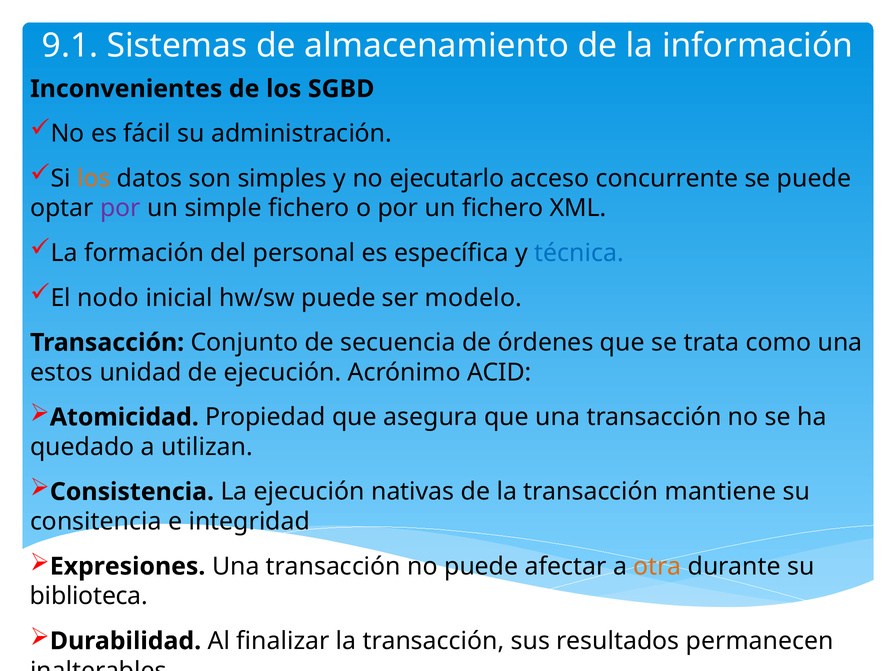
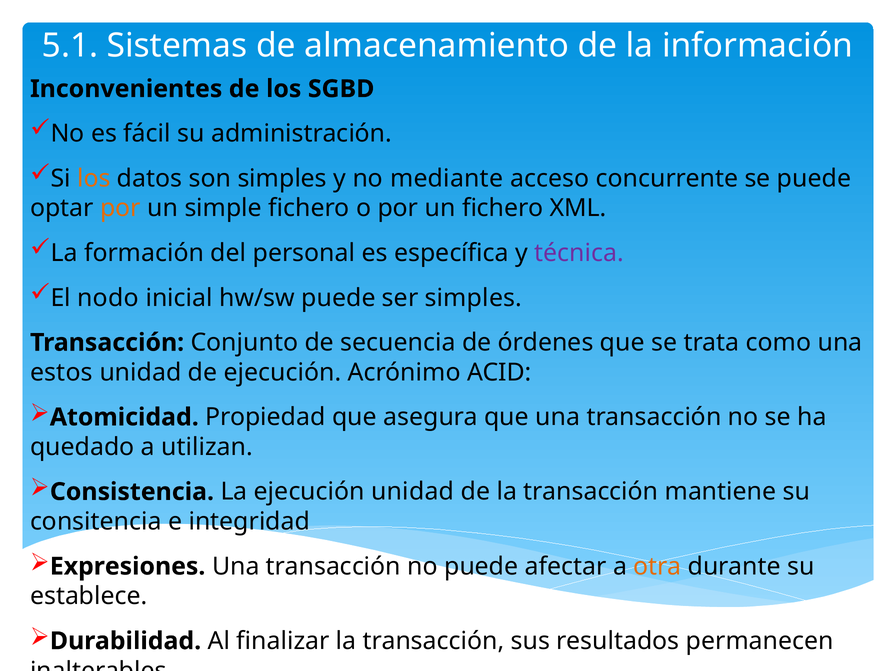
9.1: 9.1 -> 5.1
ejecutarlo: ejecutarlo -> mediante
por at (120, 208) colour: purple -> orange
técnica colour: blue -> purple
ser modelo: modelo -> simples
ejecución nativas: nativas -> unidad
biblioteca: biblioteca -> establece
